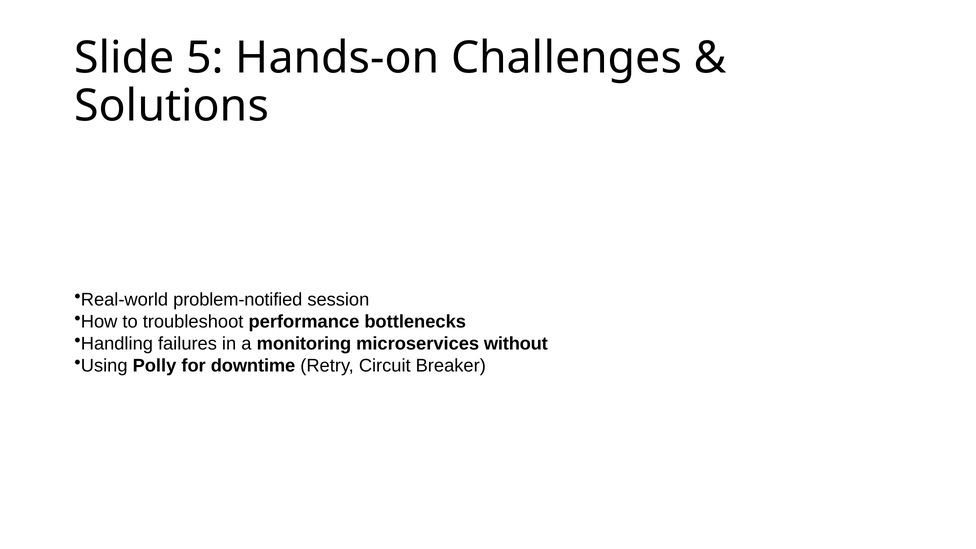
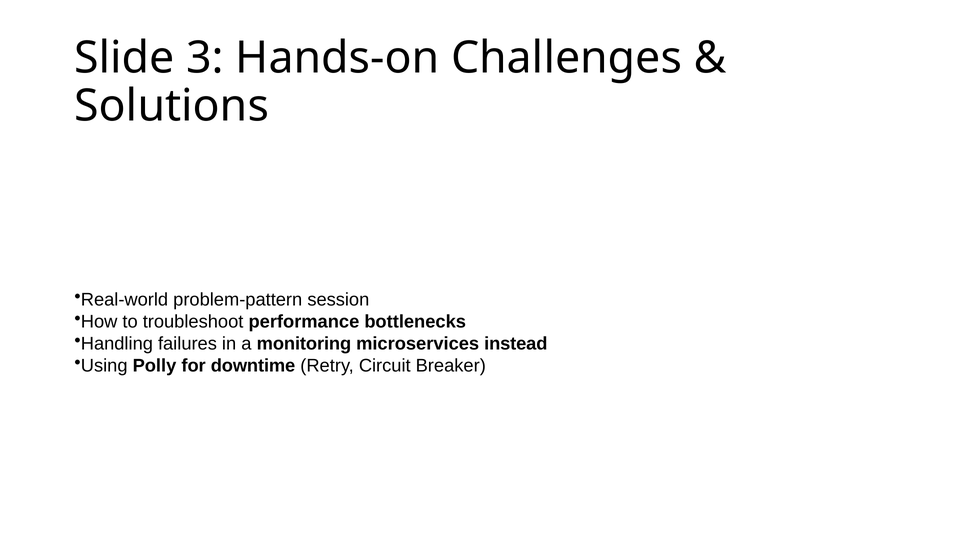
5: 5 -> 3
problem-notified: problem-notified -> problem-pattern
without: without -> instead
